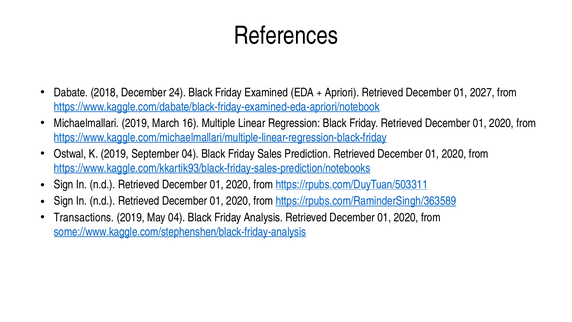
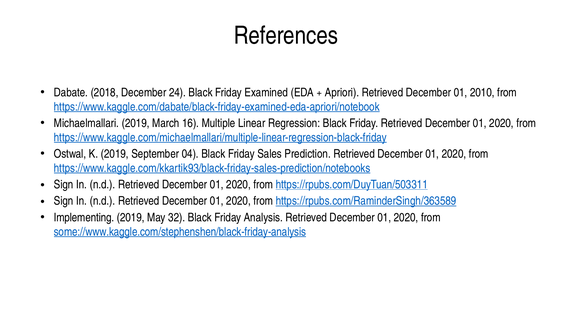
2027: 2027 -> 2010
Transactions: Transactions -> Implementing
May 04: 04 -> 32
